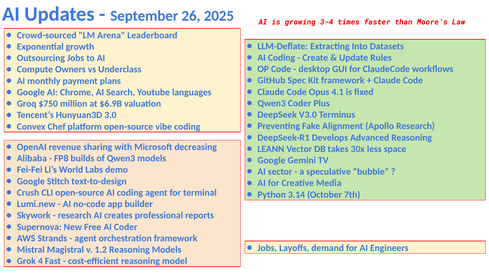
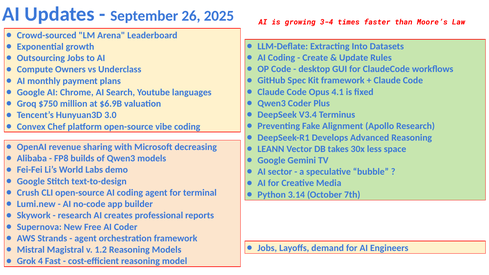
V3.0: V3.0 -> V3.4
